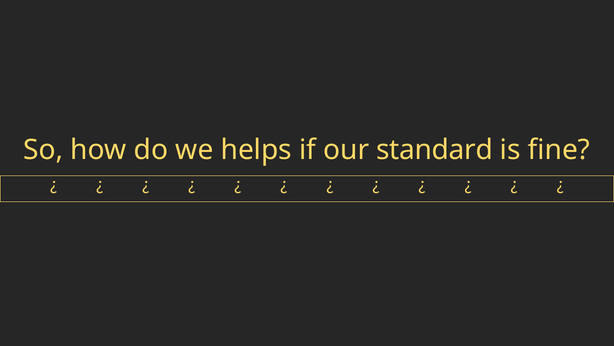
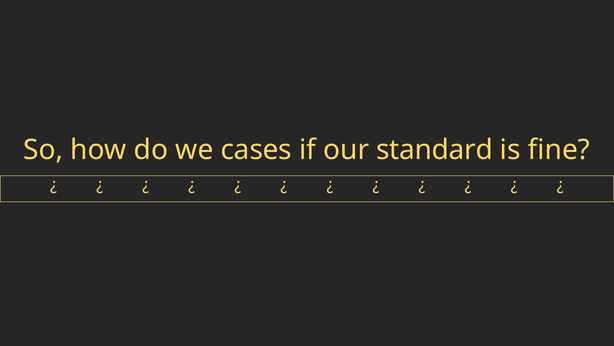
helps: helps -> cases
